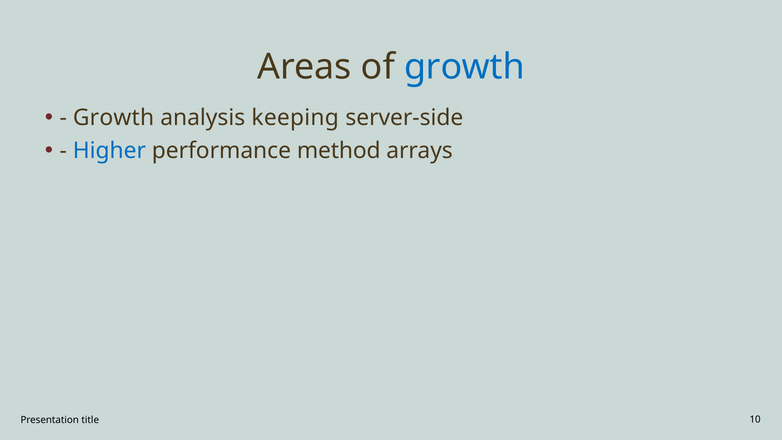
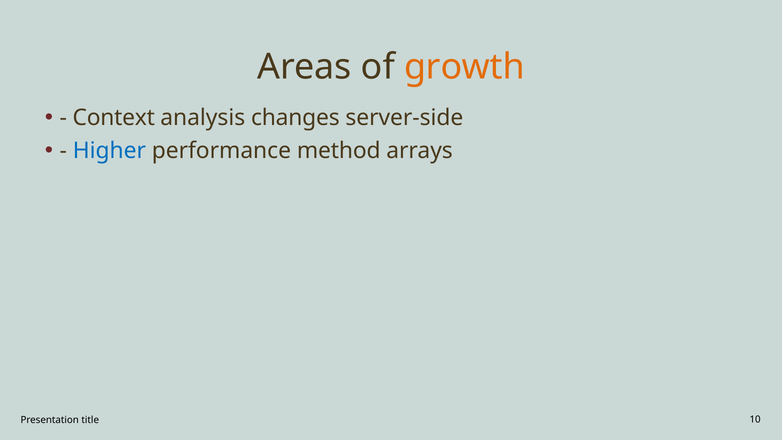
growth at (464, 67) colour: blue -> orange
Growth at (114, 118): Growth -> Context
keeping: keeping -> changes
